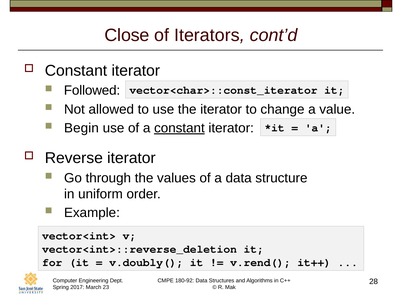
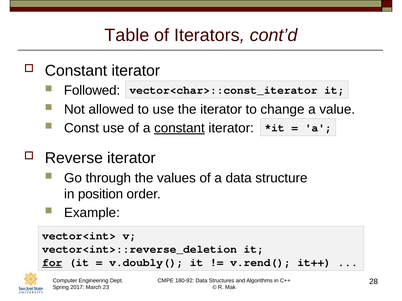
Close: Close -> Table
Begin: Begin -> Const
uniform: uniform -> position
for underline: none -> present
